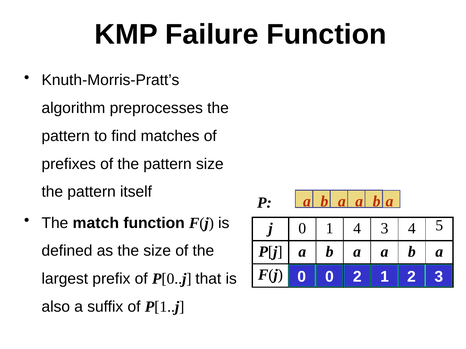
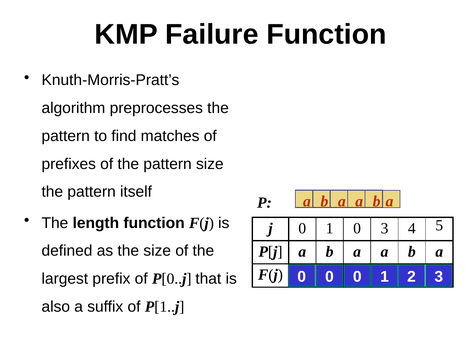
match: match -> length
1 4: 4 -> 0
0 0 2: 2 -> 0
